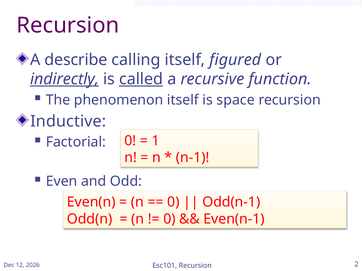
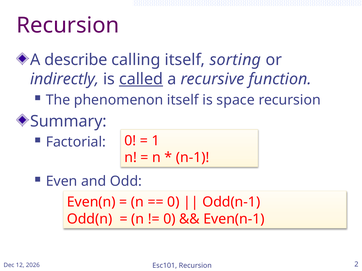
figured: figured -> sorting
indirectly underline: present -> none
Inductive: Inductive -> Summary
